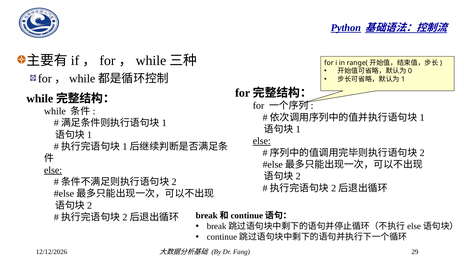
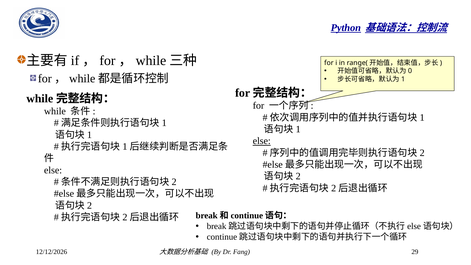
else at (53, 170) underline: present -> none
